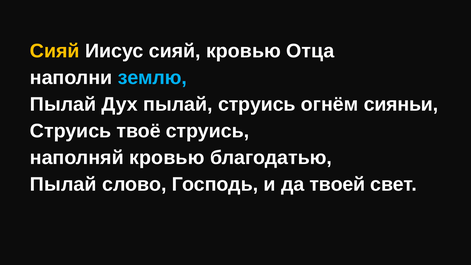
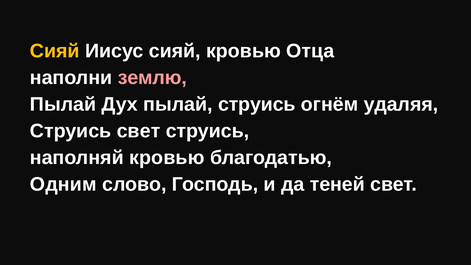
землю colour: light blue -> pink
сияньи: сияньи -> удаляя
Струись твоё: твоё -> свет
Пылай at (63, 184): Пылай -> Одним
твоей: твоей -> теней
